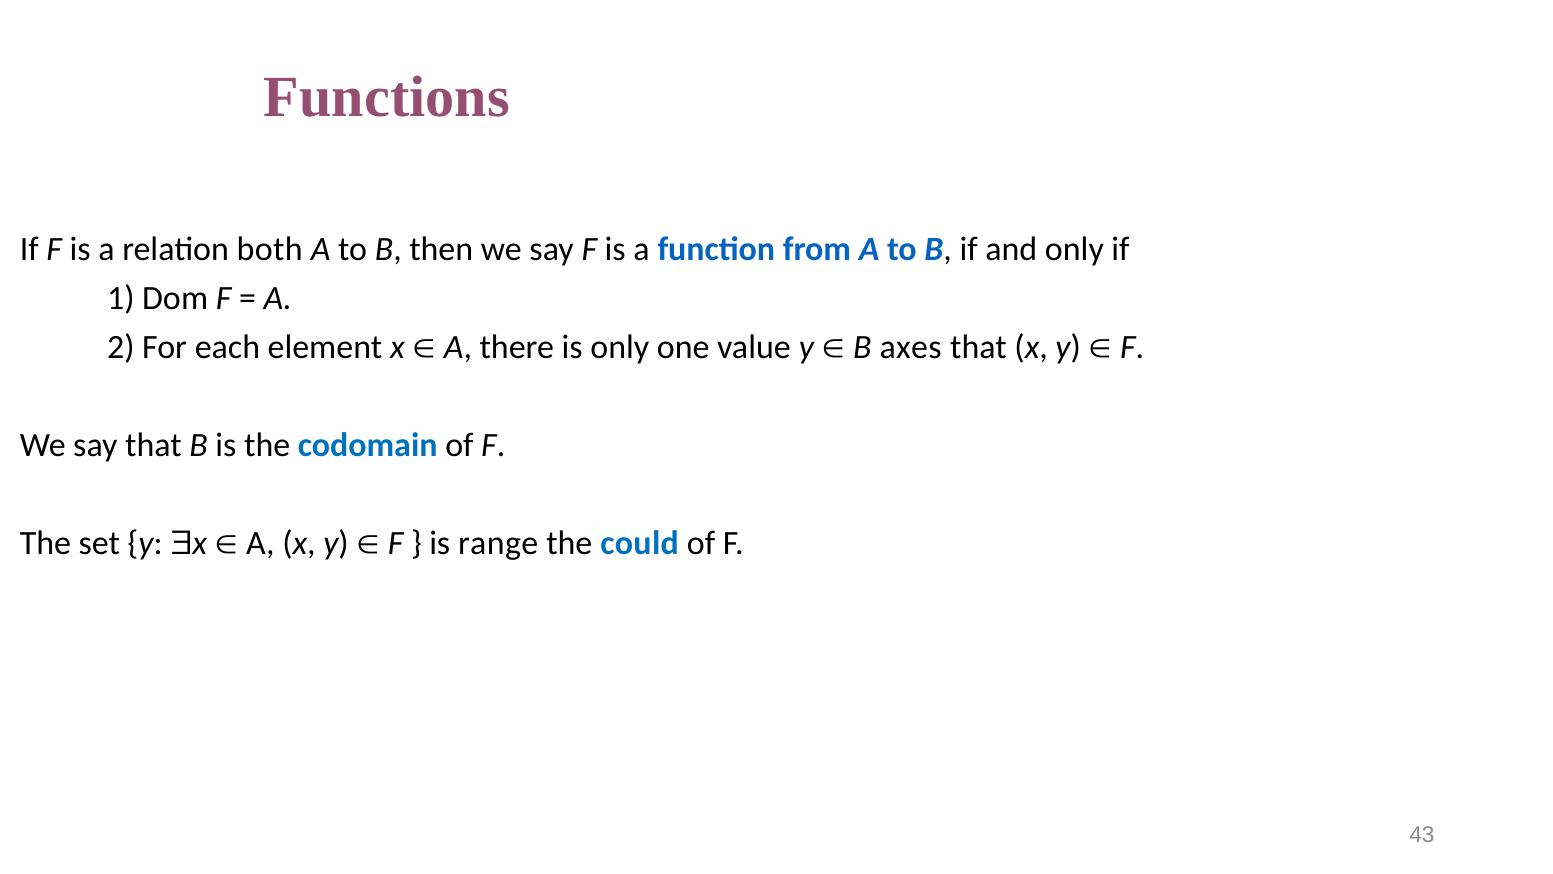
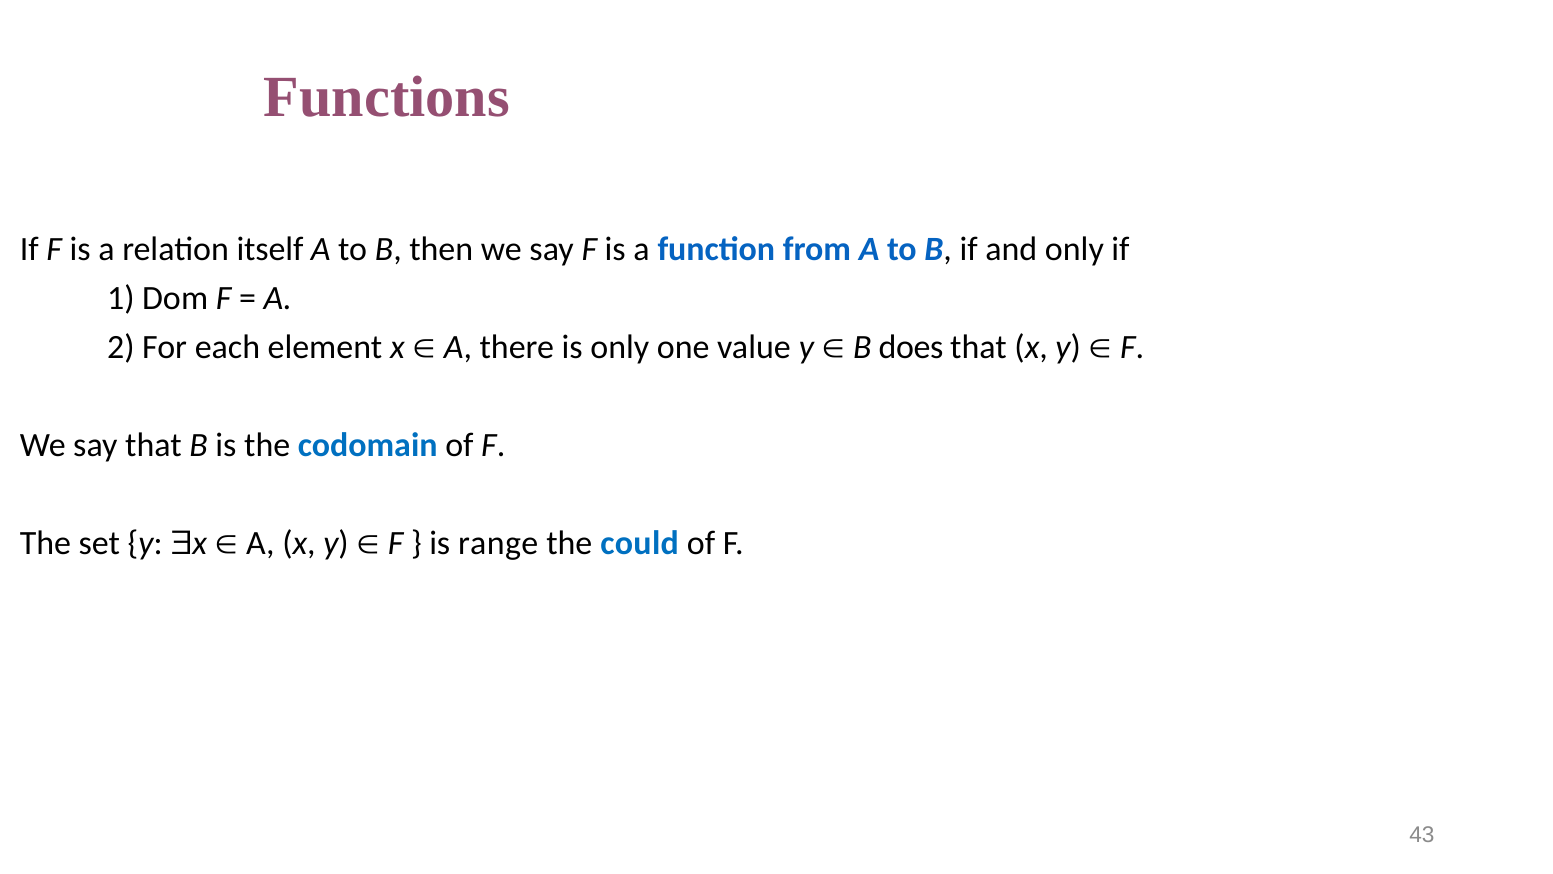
both: both -> itself
axes: axes -> does
